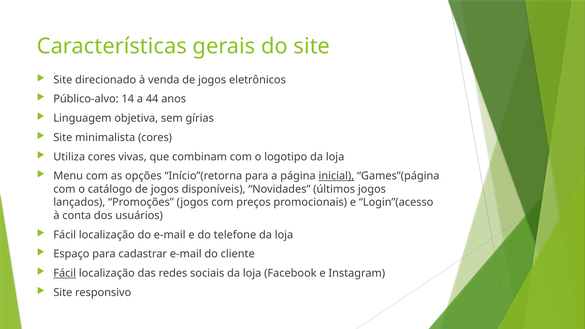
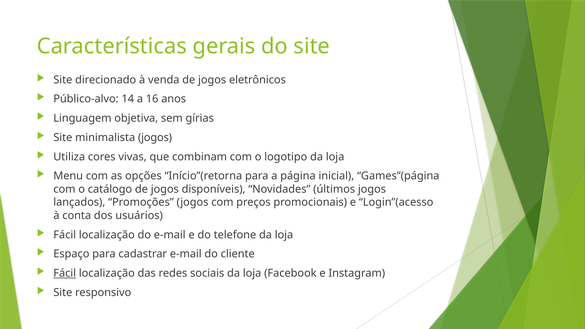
44: 44 -> 16
minimalista cores: cores -> jogos
inicial underline: present -> none
